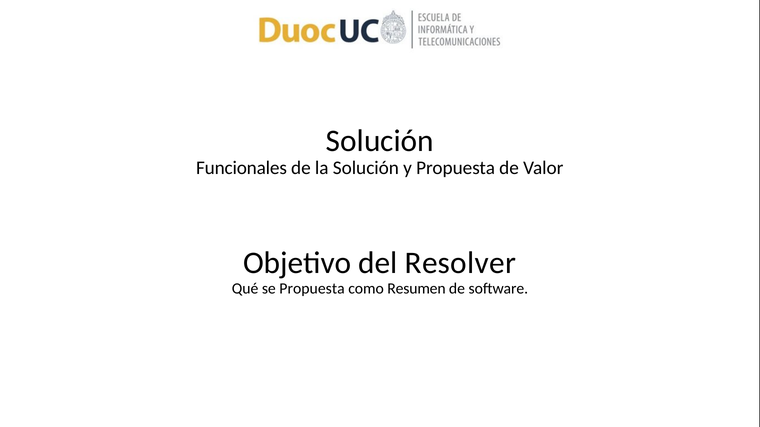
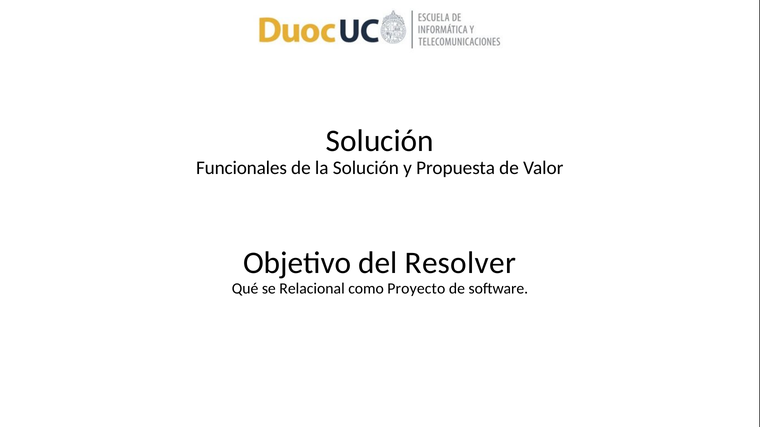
se Propuesta: Propuesta -> Relacional
Resumen: Resumen -> Proyecto
